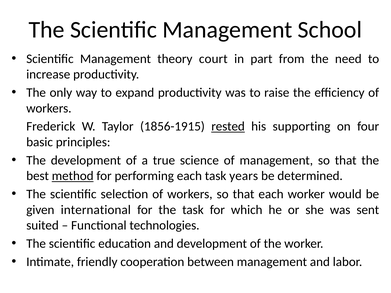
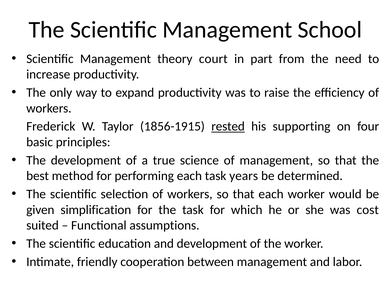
method underline: present -> none
international: international -> simplification
sent: sent -> cost
technologies: technologies -> assumptions
